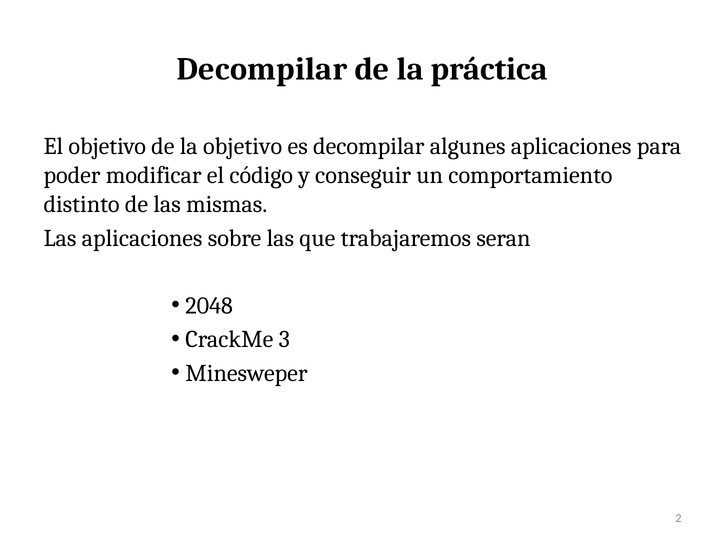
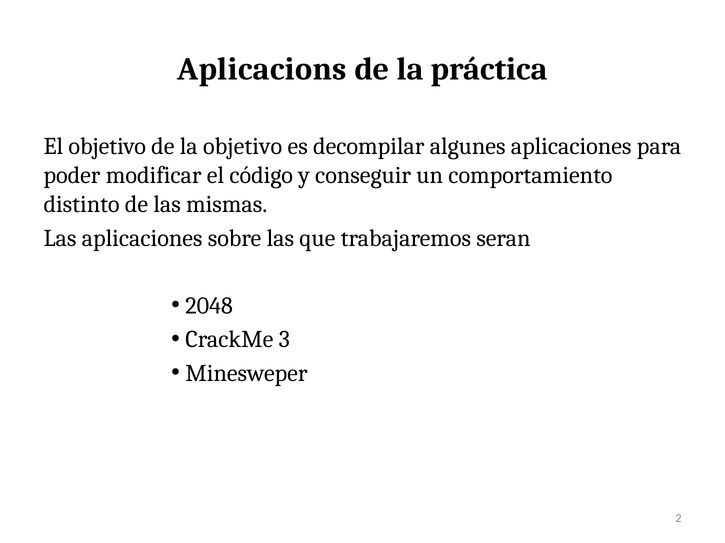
Decompilar at (262, 69): Decompilar -> Aplicacions
